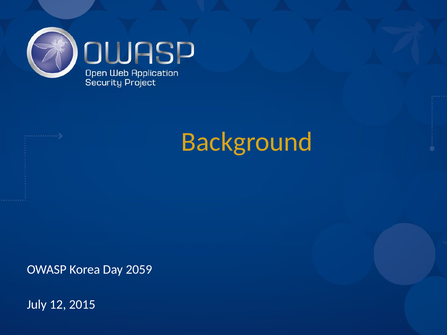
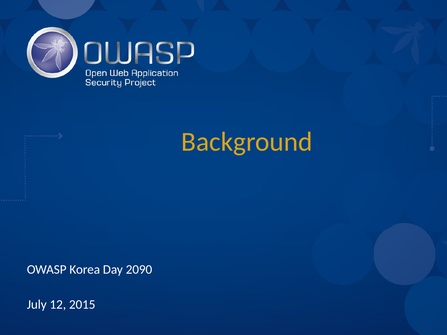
2059: 2059 -> 2090
